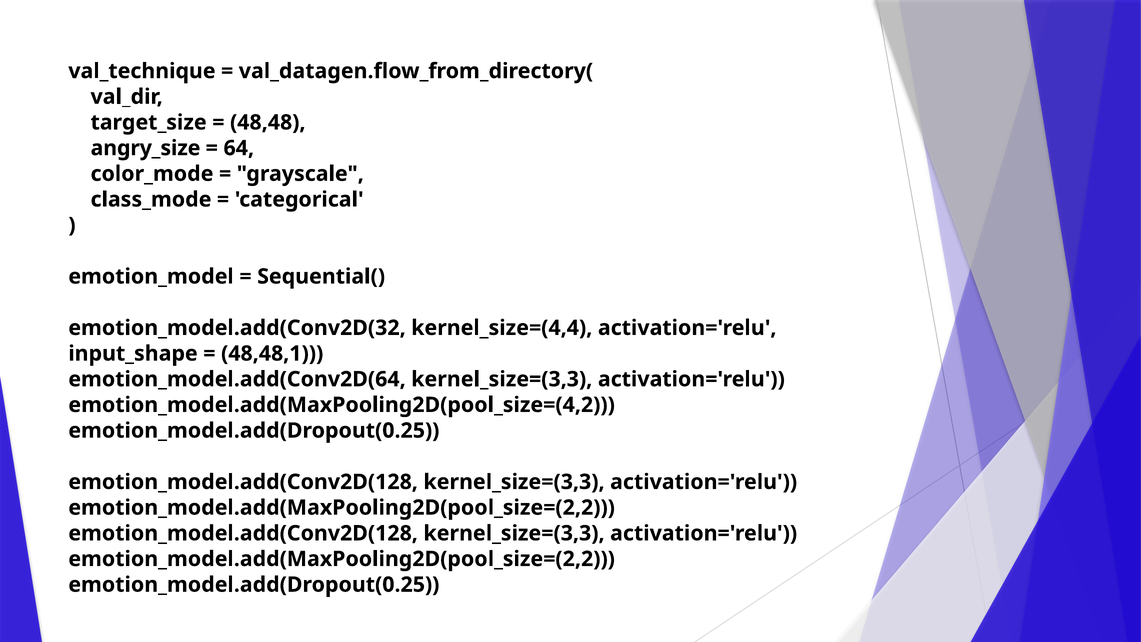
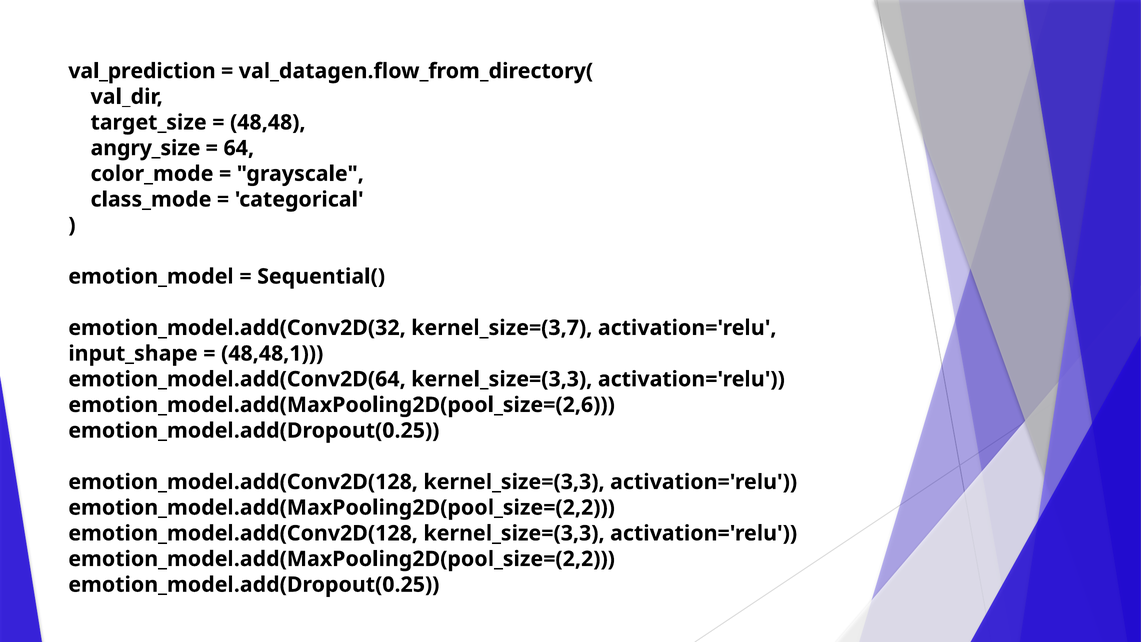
val_technique: val_technique -> val_prediction
kernel_size=(4,4: kernel_size=(4,4 -> kernel_size=(3,7
emotion_model.add(MaxPooling2D(pool_size=(4,2: emotion_model.add(MaxPooling2D(pool_size=(4,2 -> emotion_model.add(MaxPooling2D(pool_size=(2,6
